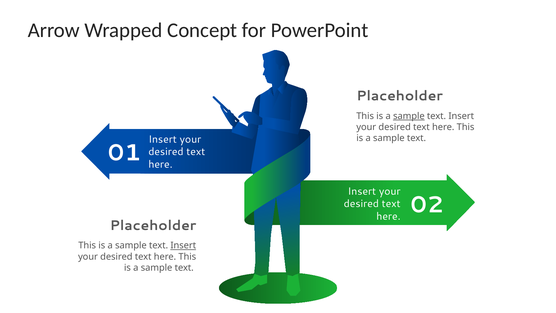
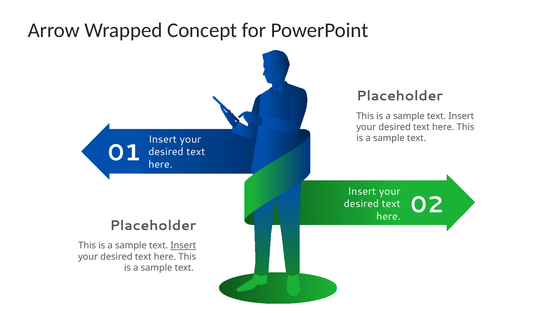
sample at (409, 116) underline: present -> none
